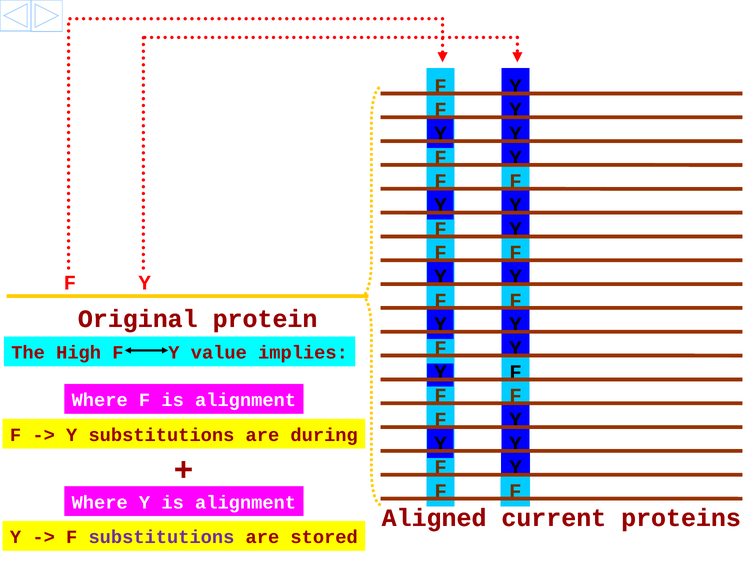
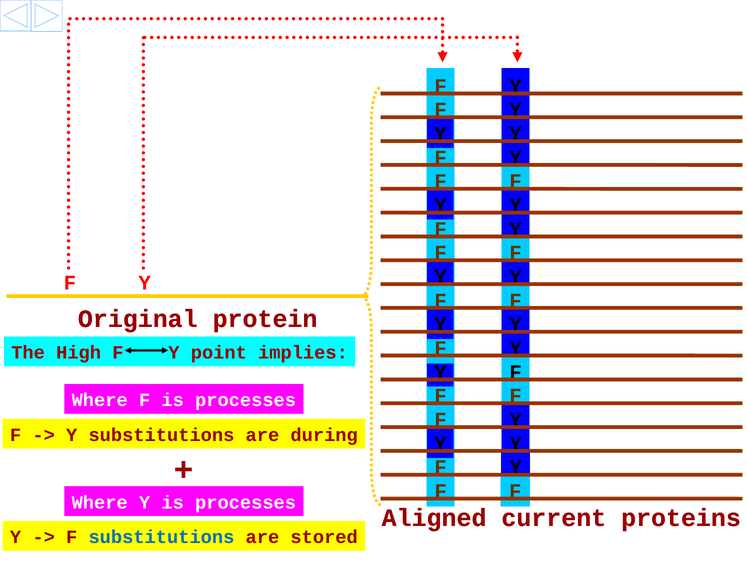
value: value -> point
F is alignment: alignment -> processes
Y is alignment: alignment -> processes
substitutions at (161, 537) colour: purple -> blue
